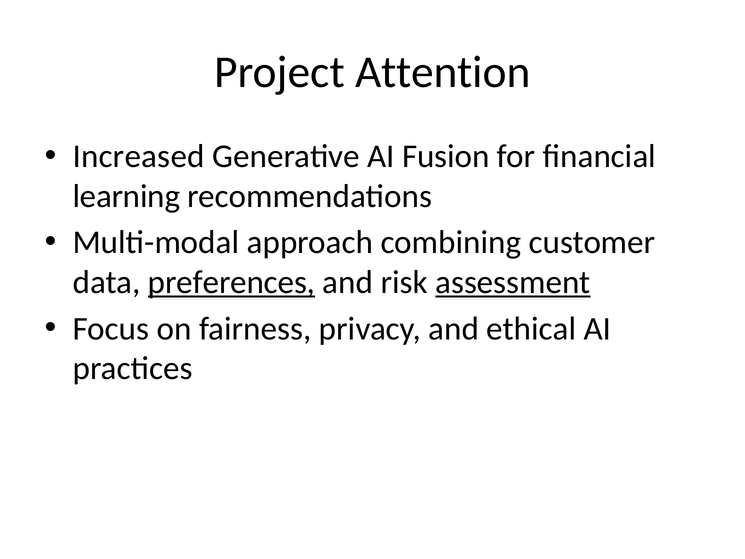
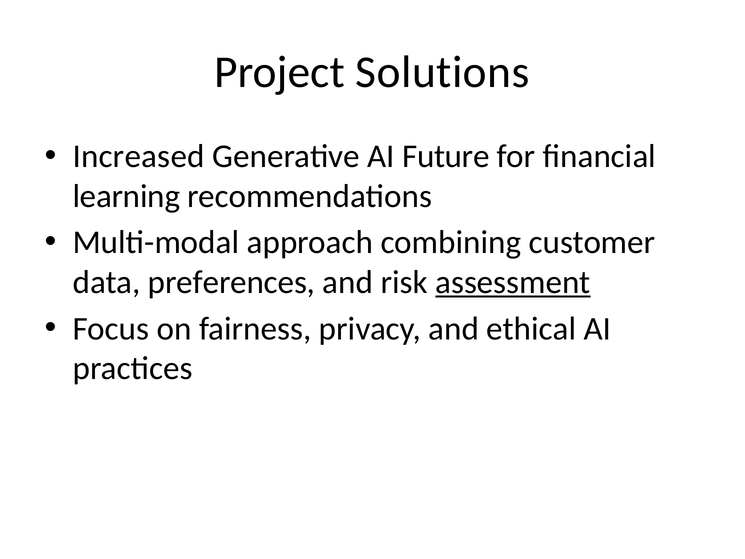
Attention: Attention -> Solutions
Fusion: Fusion -> Future
preferences underline: present -> none
